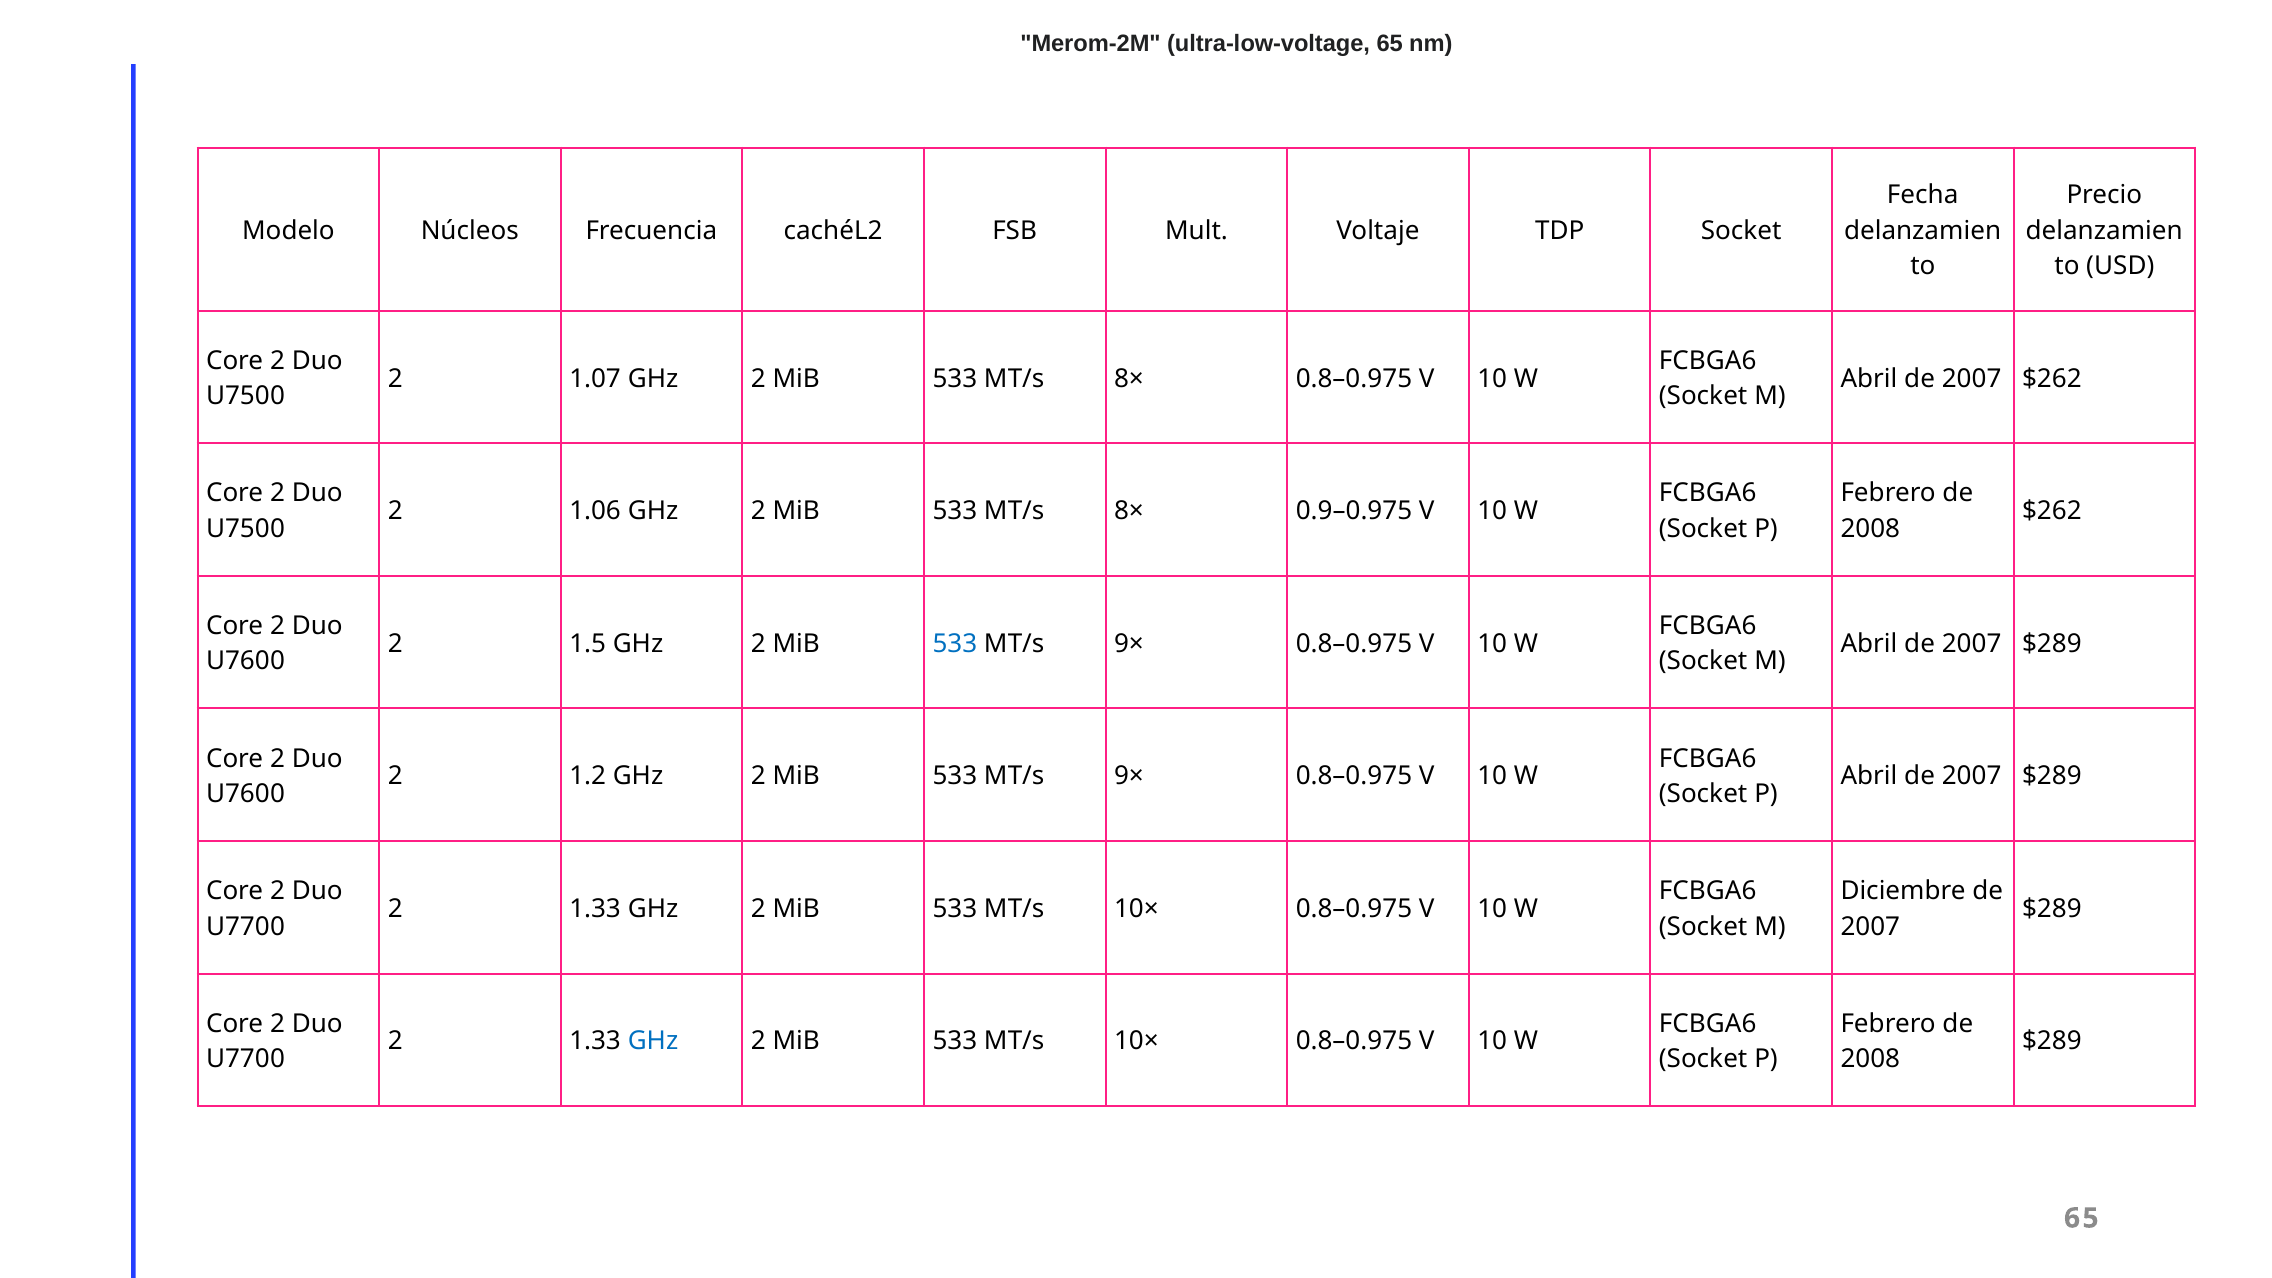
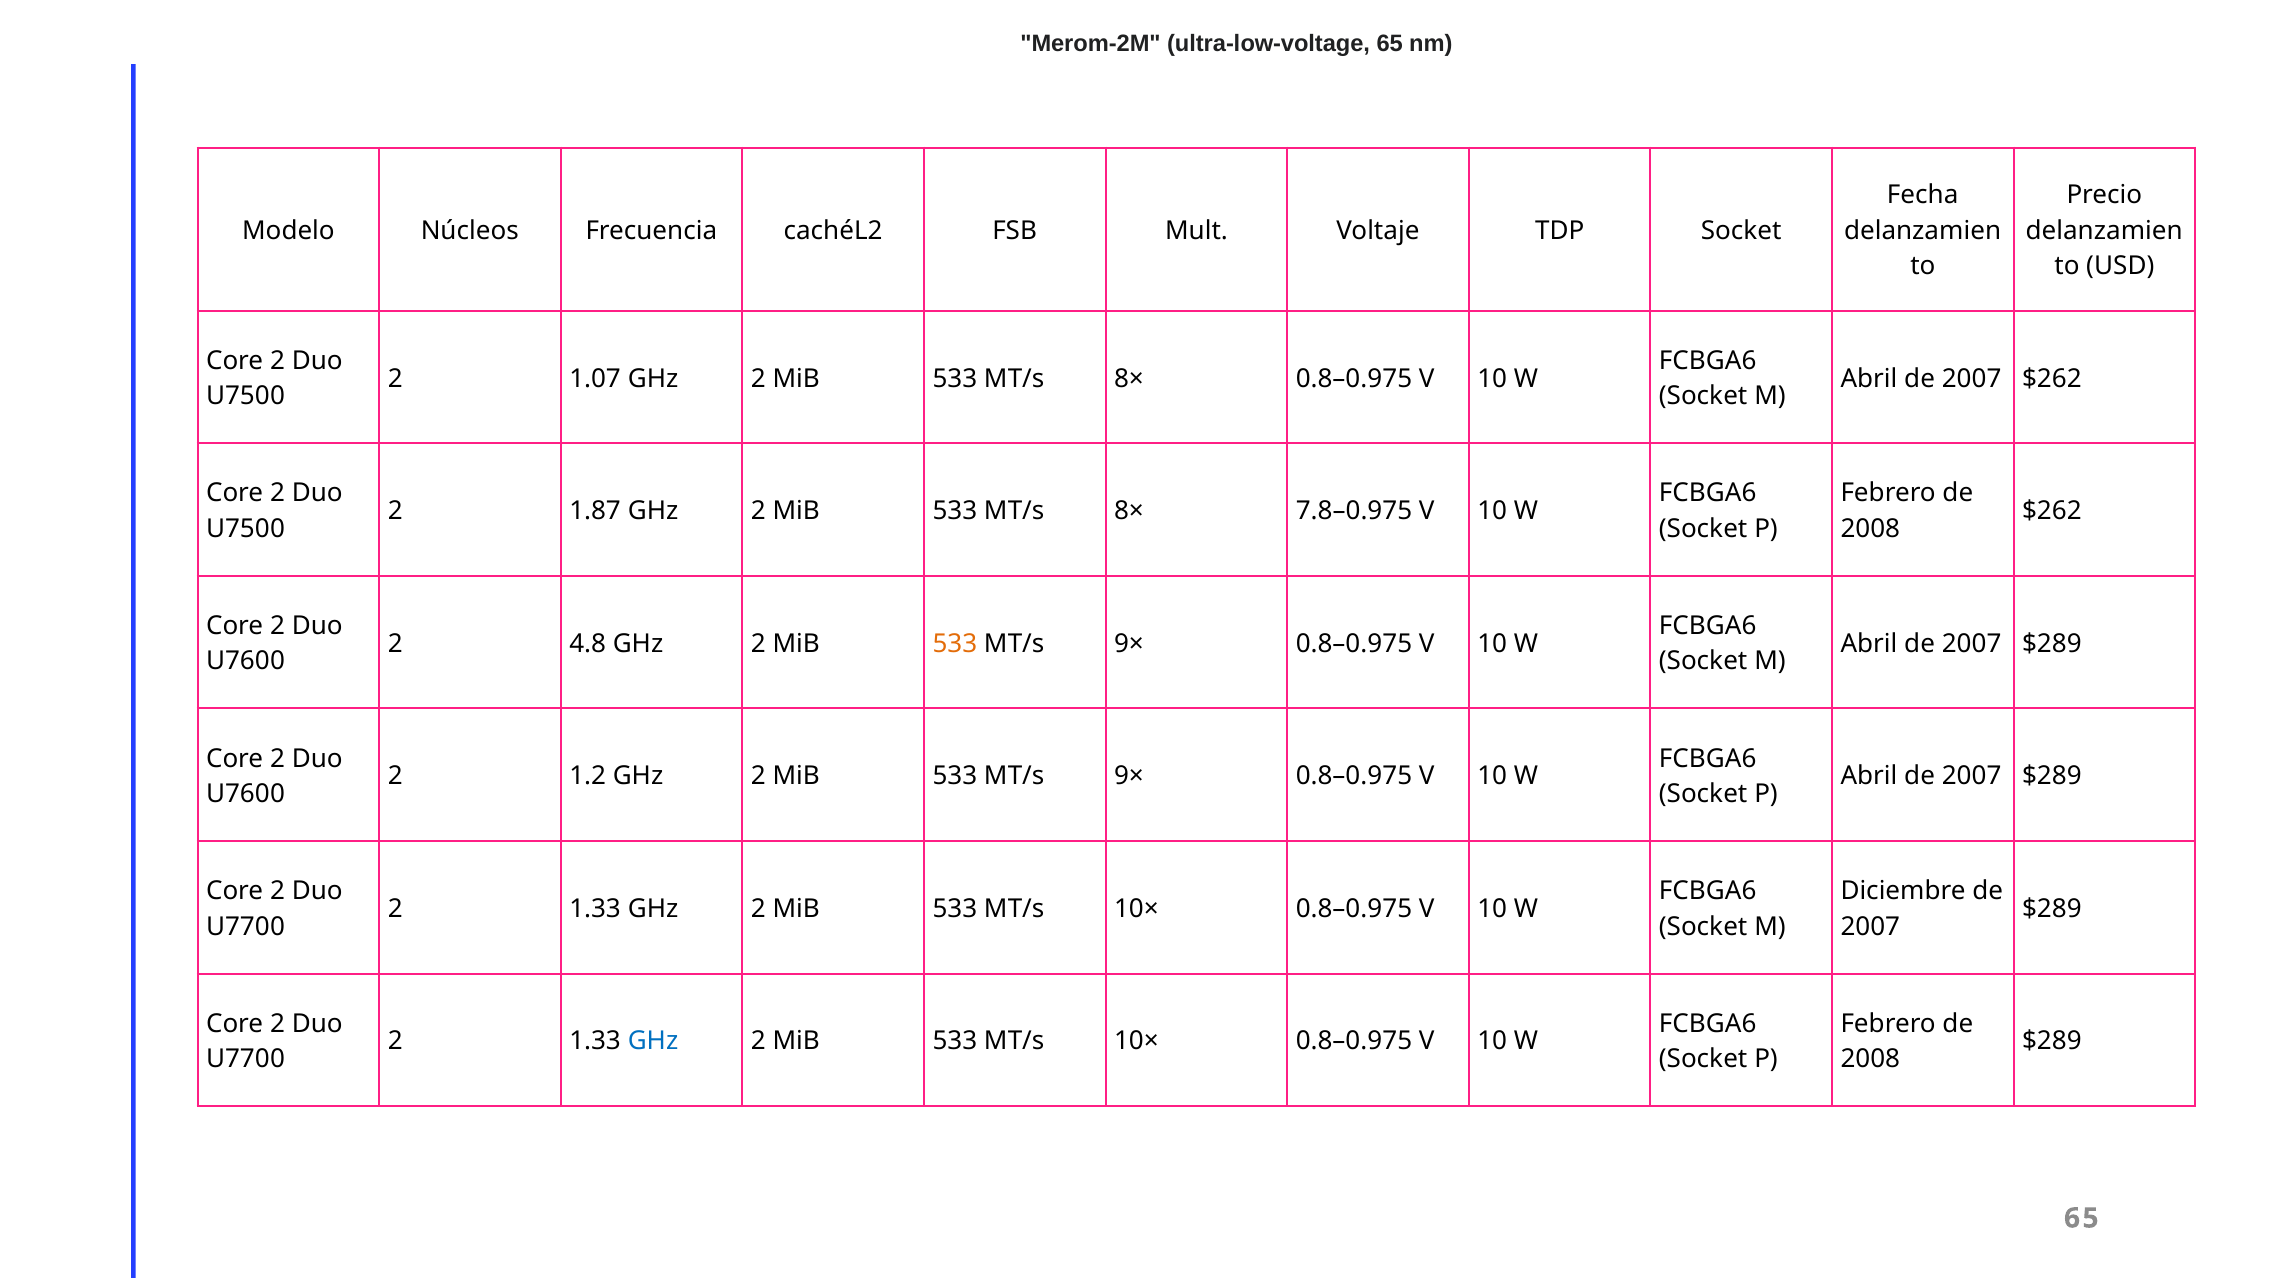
1.06: 1.06 -> 1.87
0.9–0.975: 0.9–0.975 -> 7.8–0.975
1.5: 1.5 -> 4.8
533 at (955, 644) colour: blue -> orange
